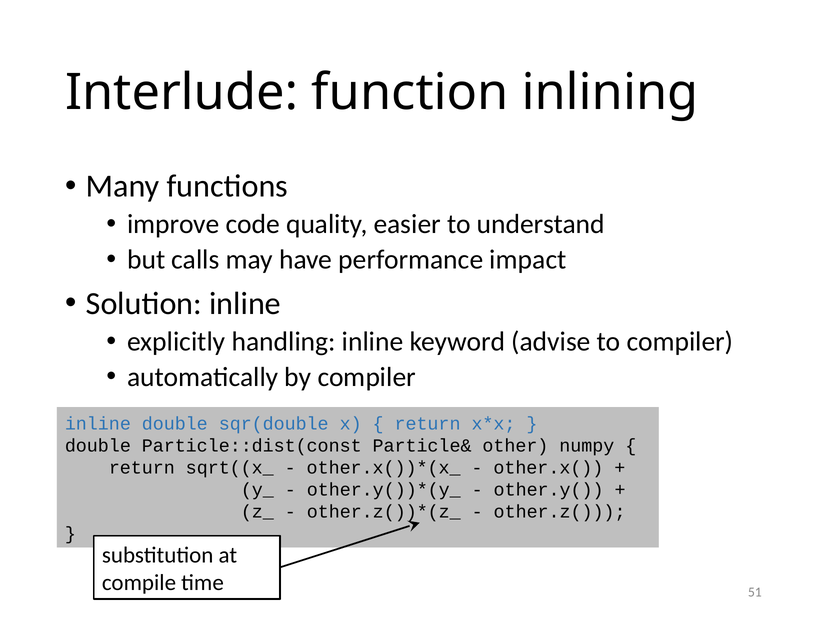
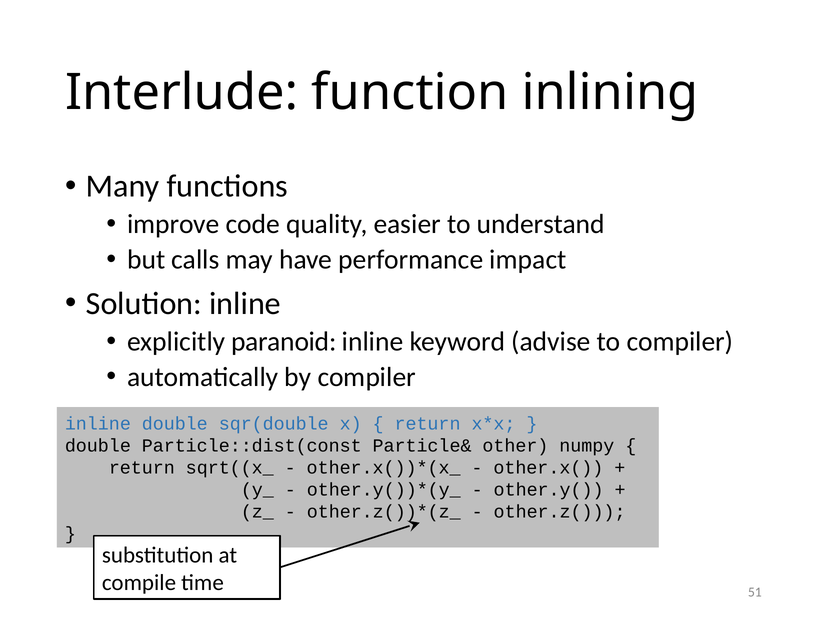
handling: handling -> paranoid
